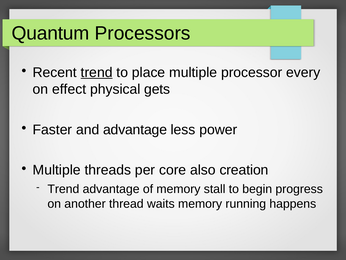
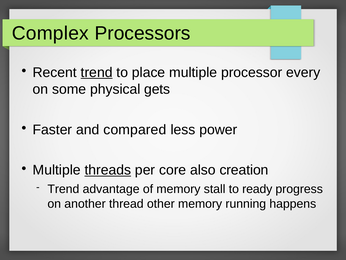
Quantum: Quantum -> Complex
effect: effect -> some
and advantage: advantage -> compared
threads underline: none -> present
begin: begin -> ready
waits: waits -> other
